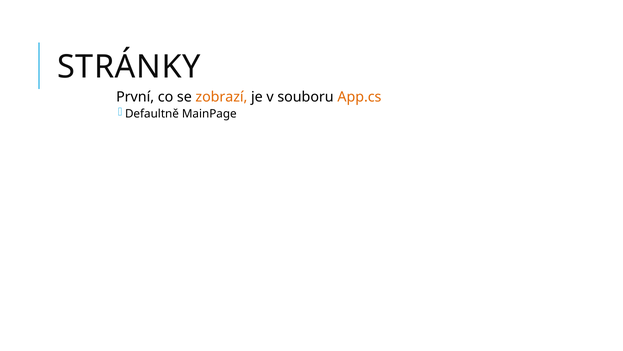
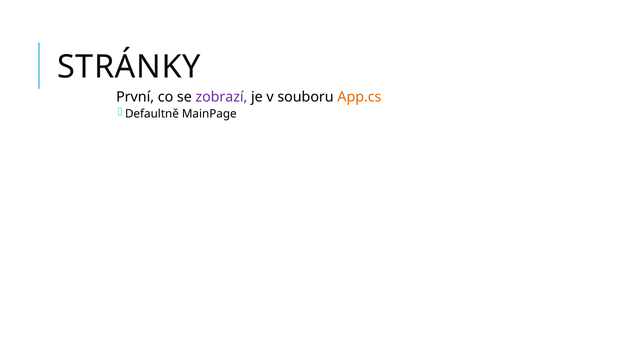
zobrazí colour: orange -> purple
